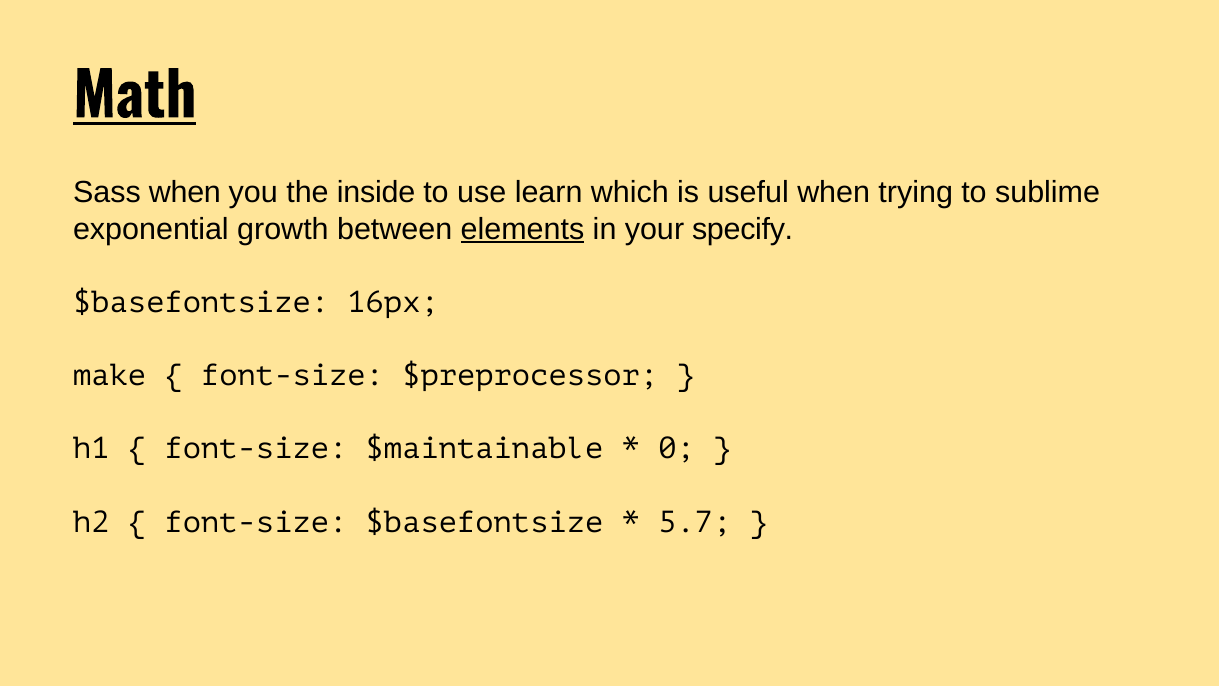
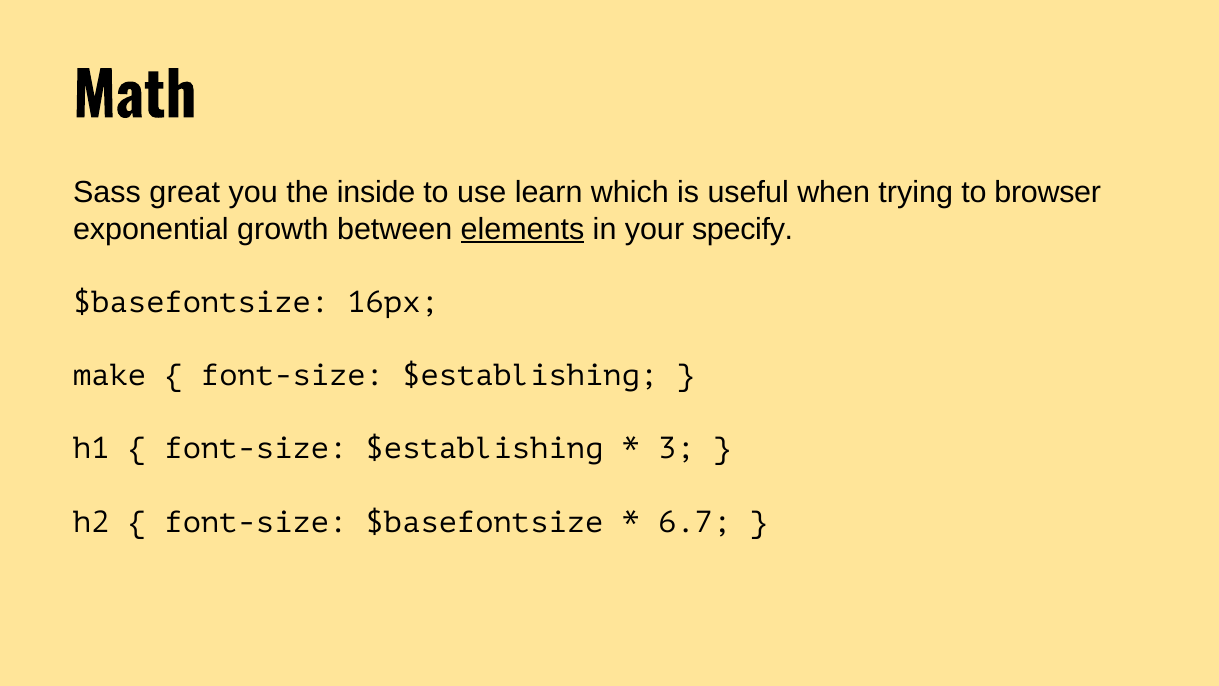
Math underline: present -> none
Sass when: when -> great
sublime: sublime -> browser
$preprocessor at (530, 375): $preprocessor -> $establishing
$maintainable at (485, 449): $maintainable -> $establishing
0: 0 -> 3
5.7: 5.7 -> 6.7
